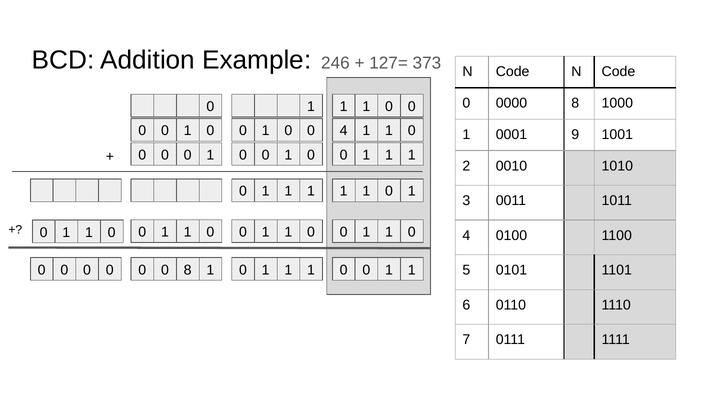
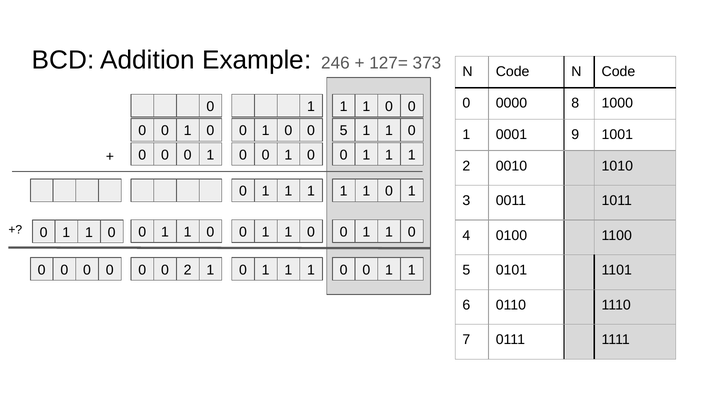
0 4: 4 -> 5
0 8: 8 -> 2
